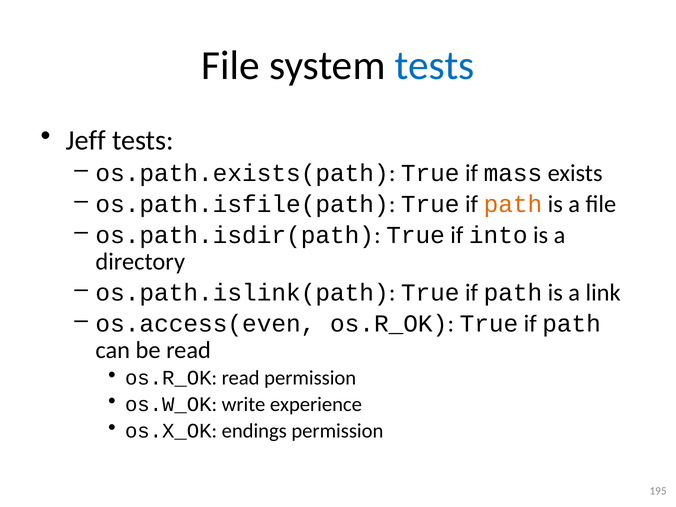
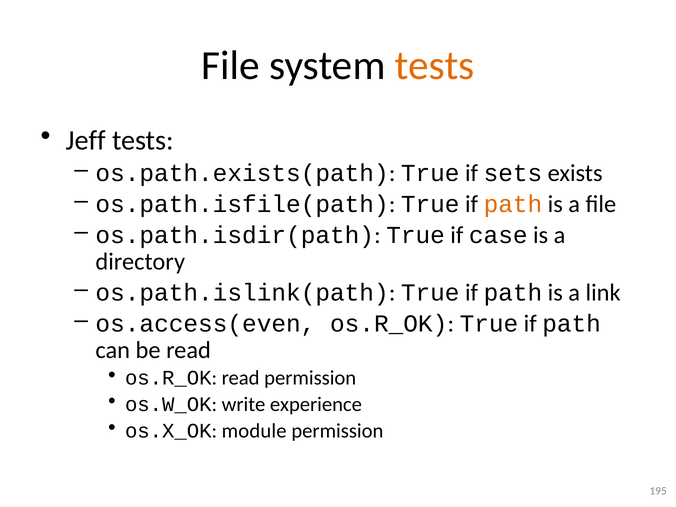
tests at (435, 65) colour: blue -> orange
mass: mass -> sets
into: into -> case
endings: endings -> module
